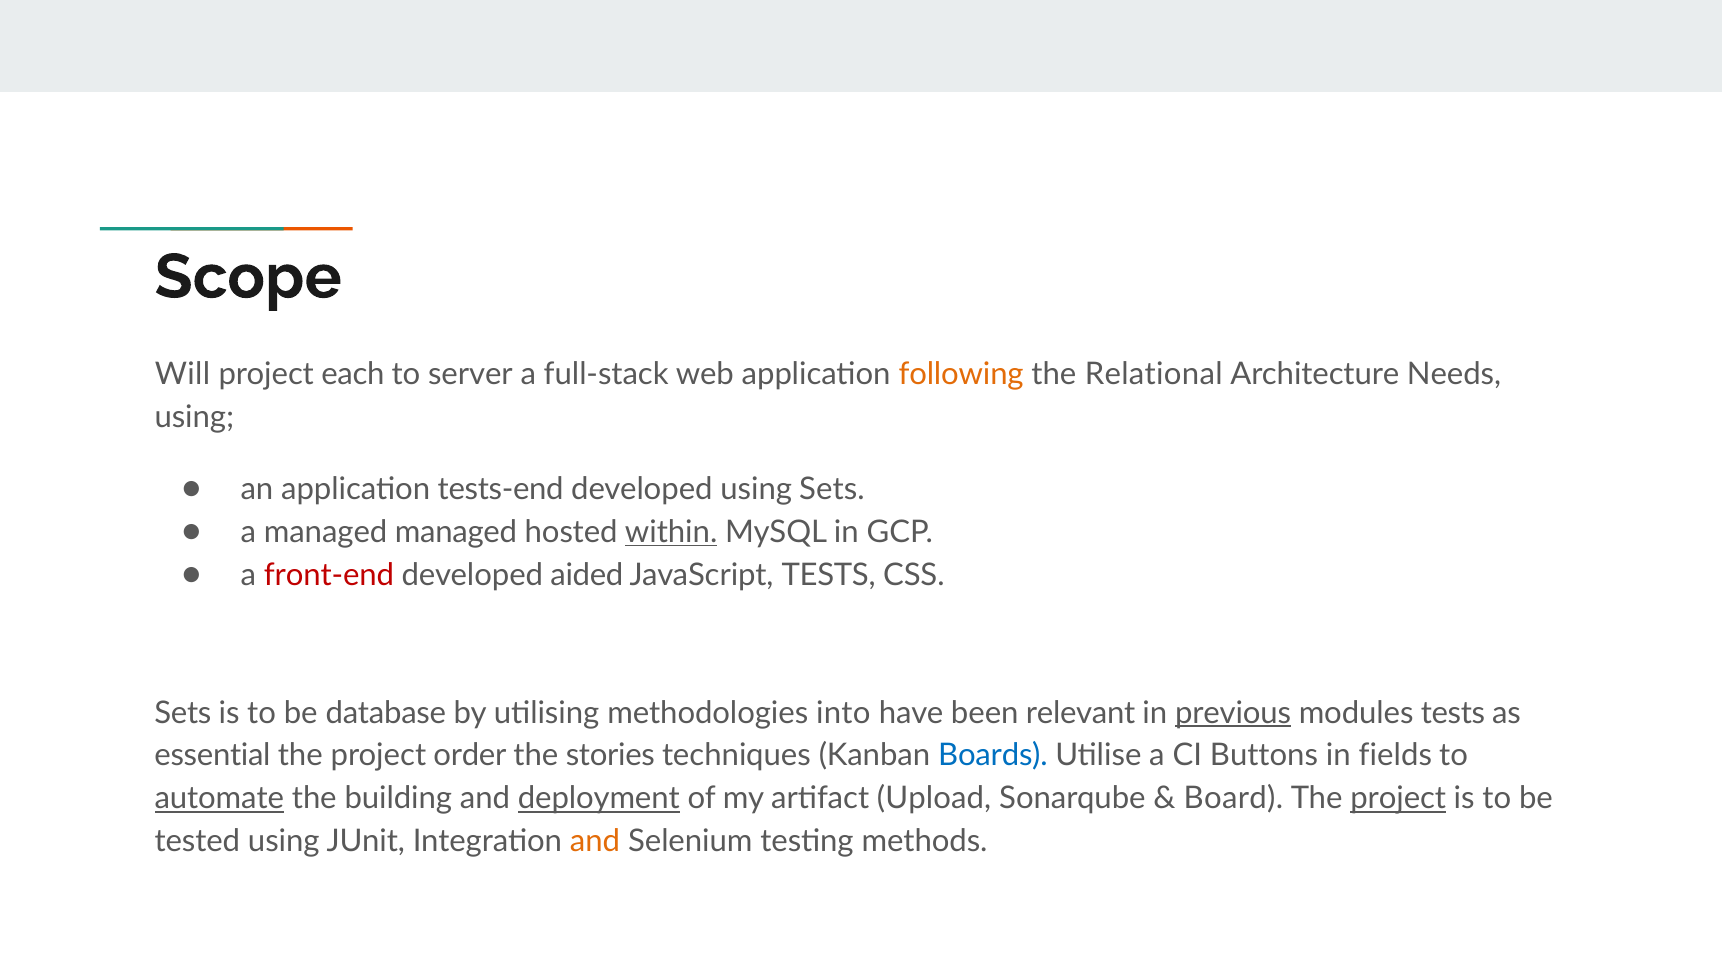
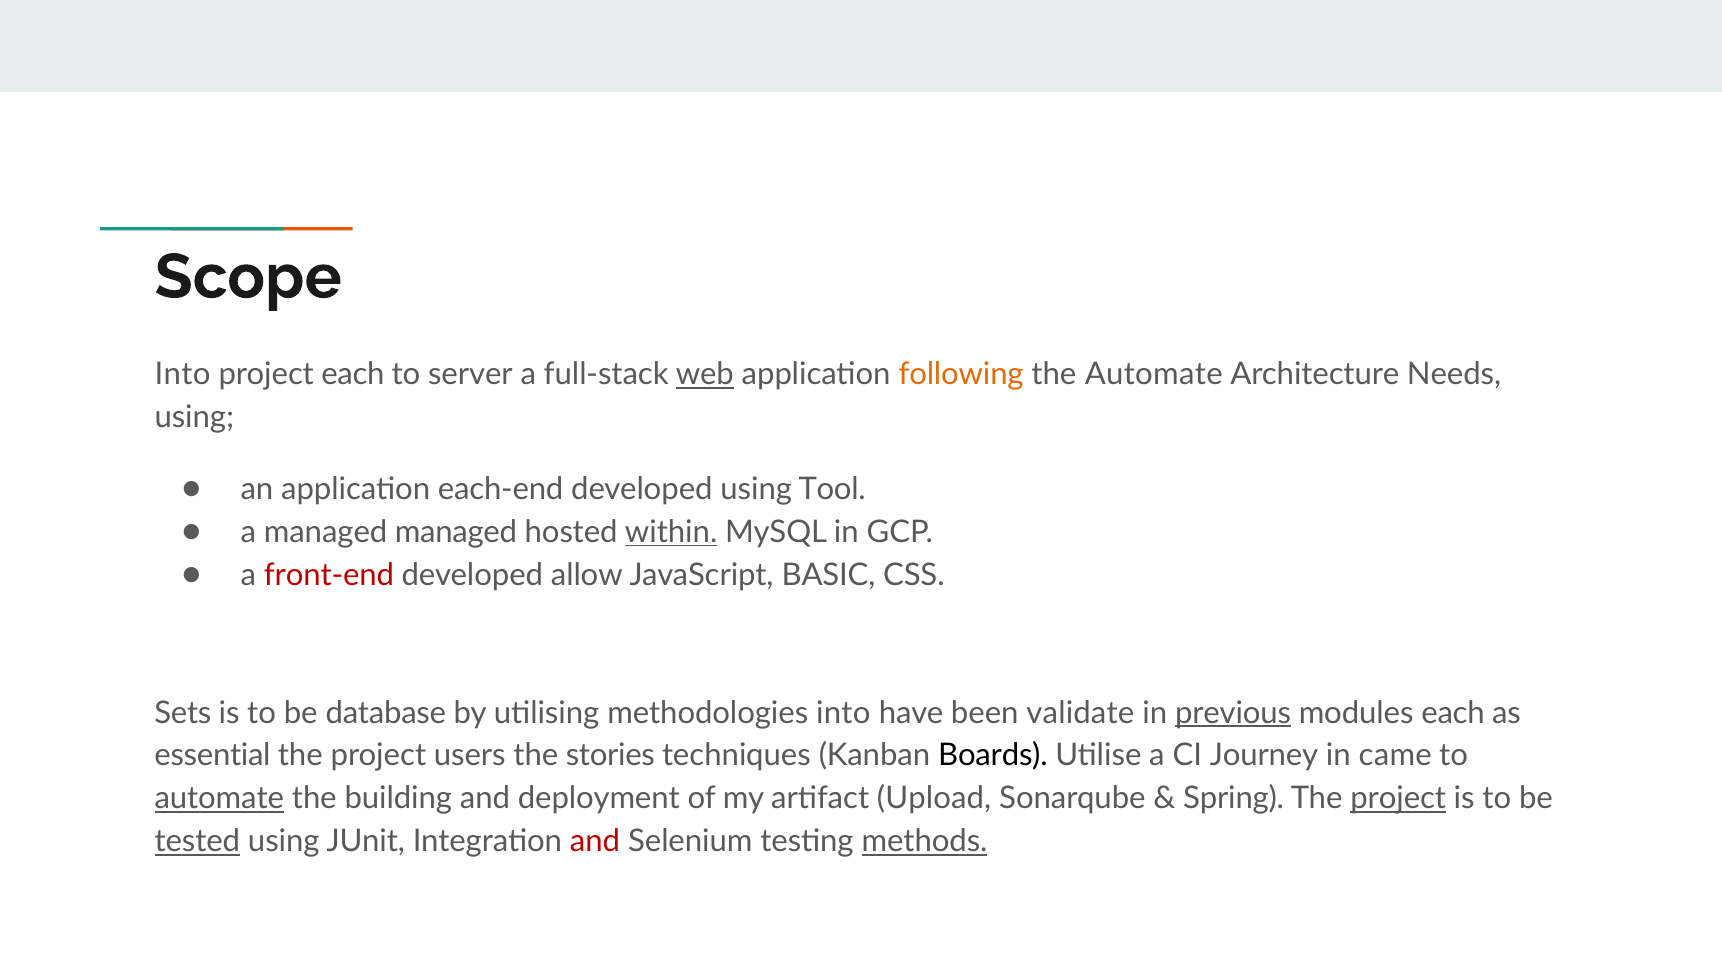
Will at (183, 375): Will -> Into
web underline: none -> present
the Relational: Relational -> Automate
tests-end: tests-end -> each-end
using Sets: Sets -> Tool
aided: aided -> allow
JavaScript TESTS: TESTS -> BASIC
relevant: relevant -> validate
modules tests: tests -> each
order: order -> users
Boards colour: blue -> black
Buttons: Buttons -> Journey
fields: fields -> came
deployment underline: present -> none
Board: Board -> Spring
tested underline: none -> present
and at (595, 841) colour: orange -> red
methods underline: none -> present
